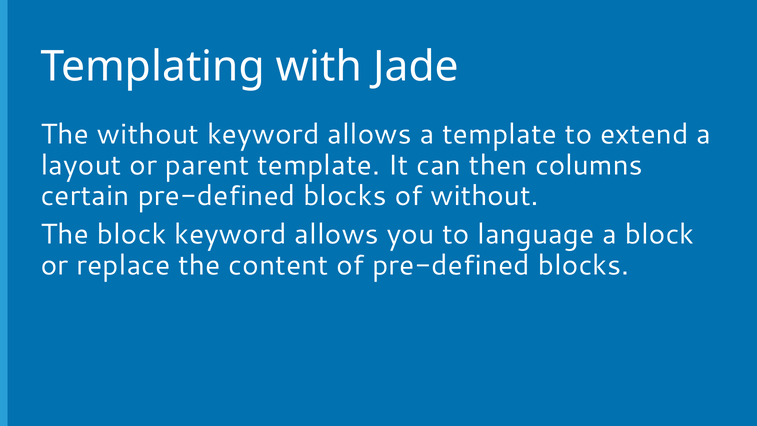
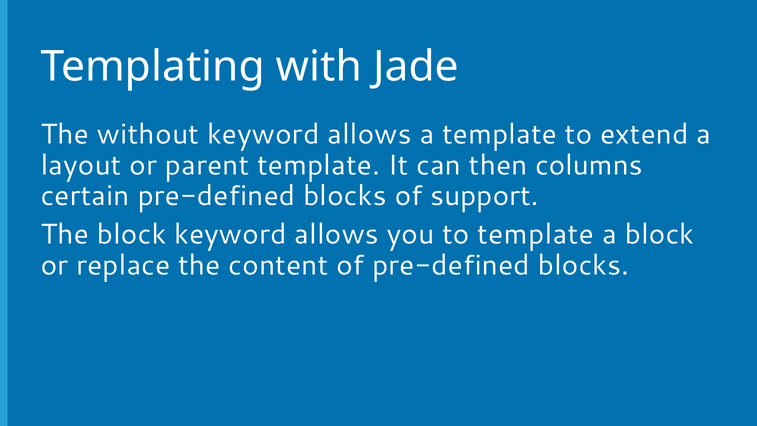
of without: without -> support
to language: language -> template
